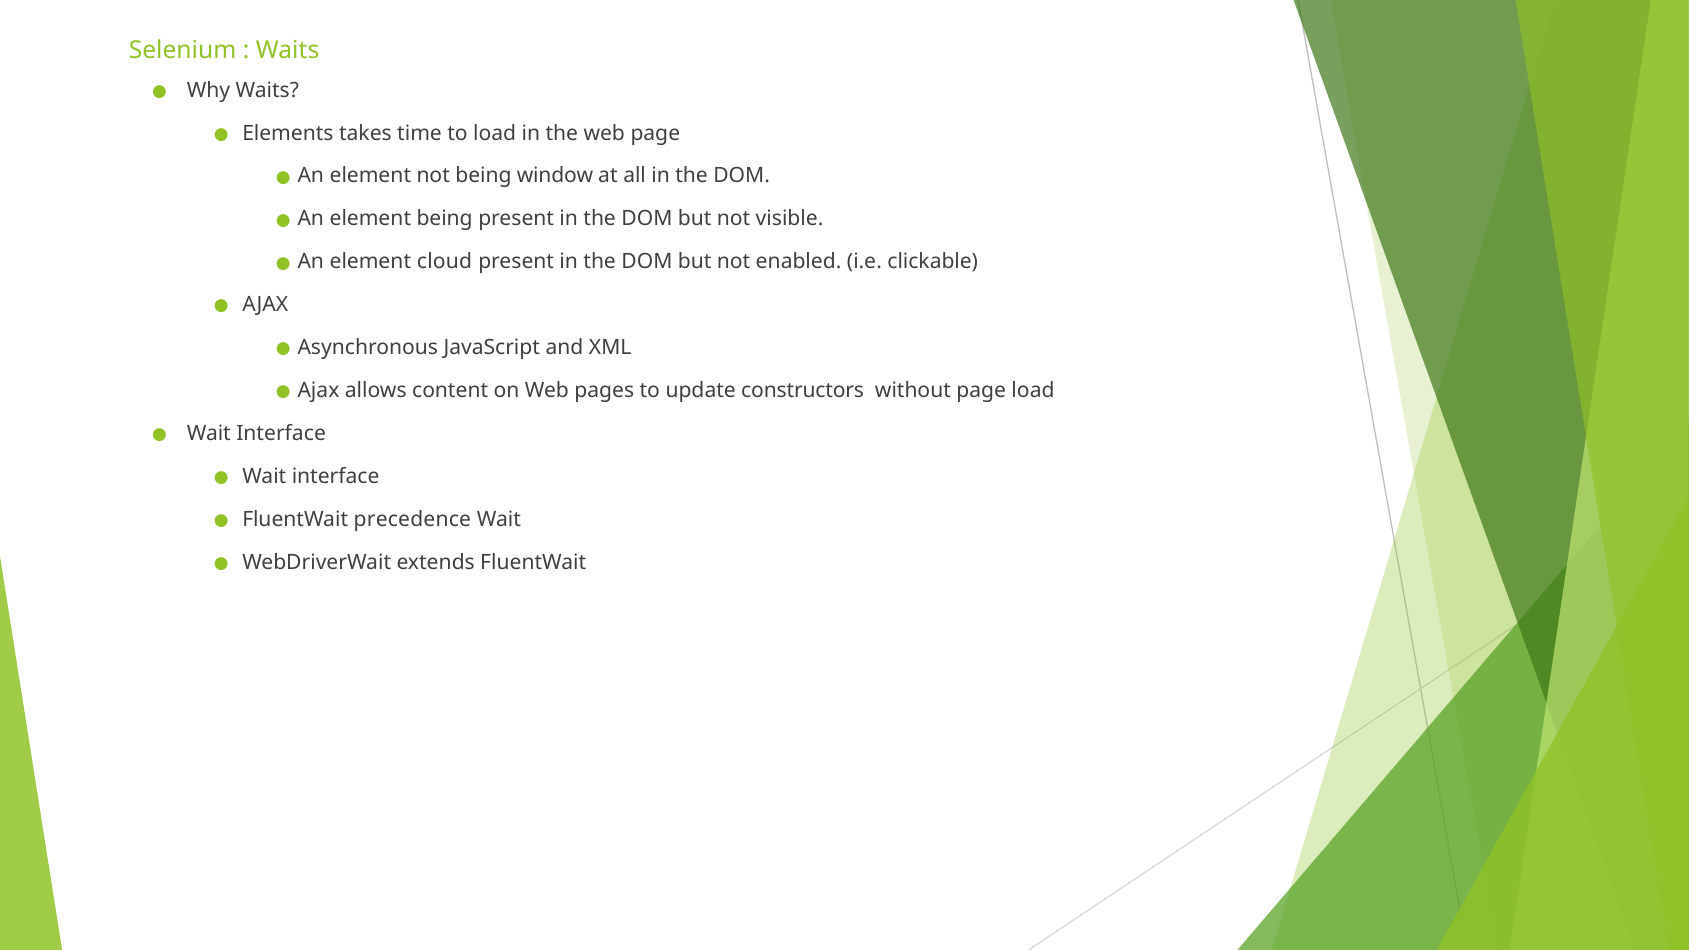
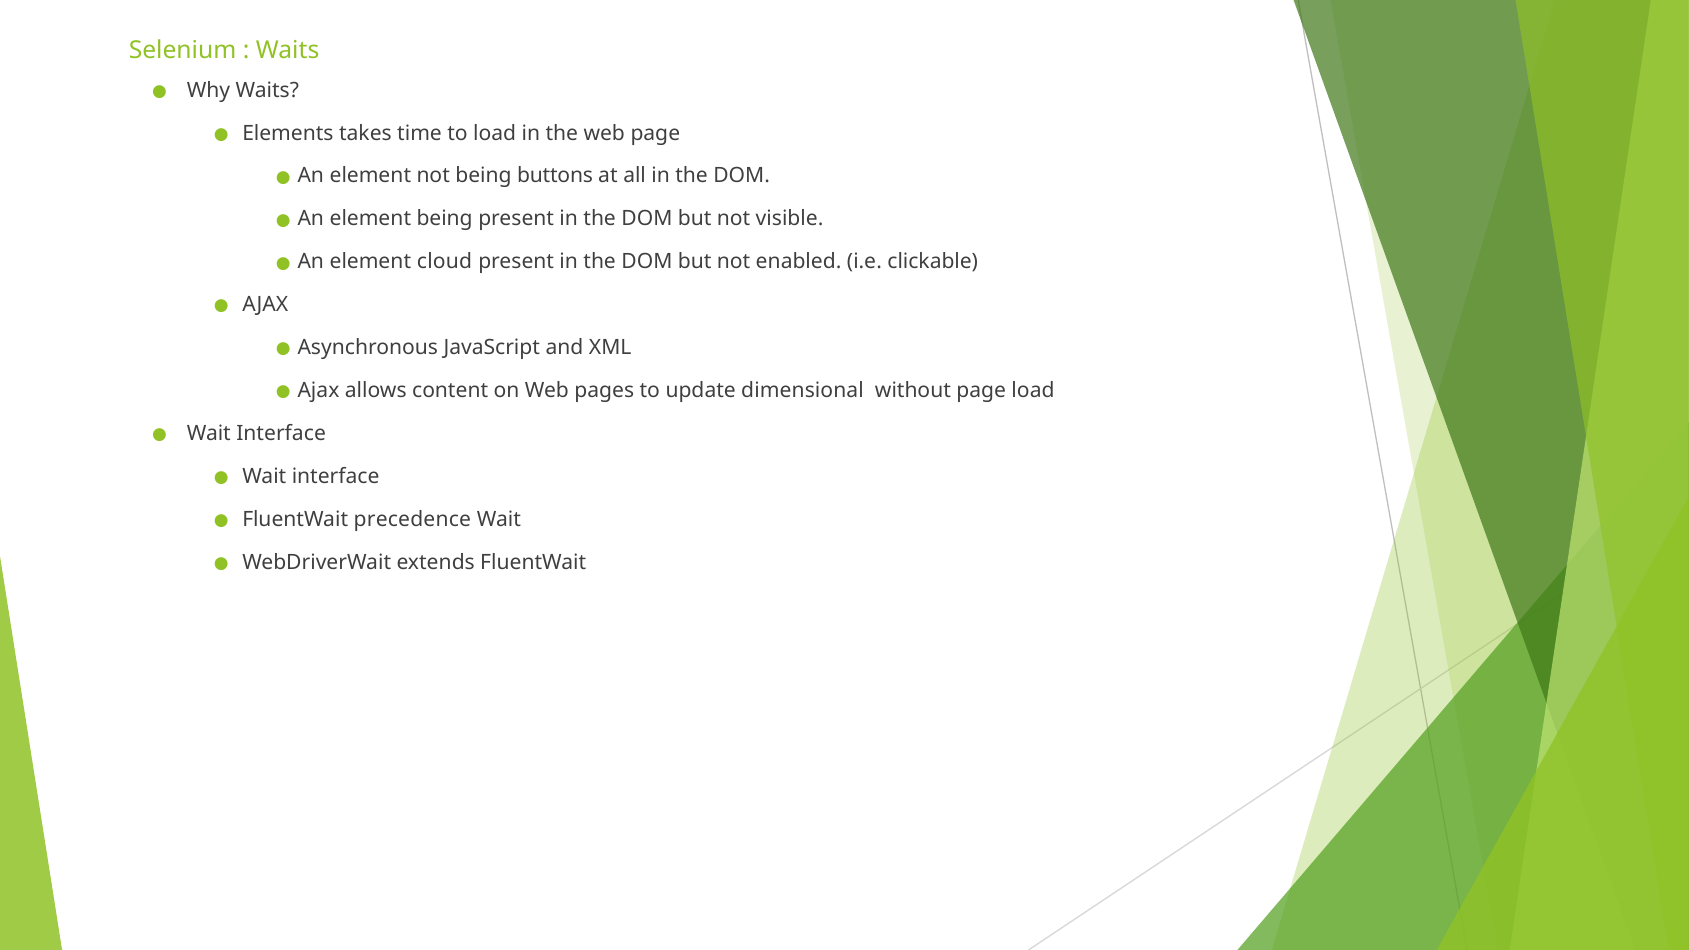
window: window -> buttons
constructors: constructors -> dimensional
